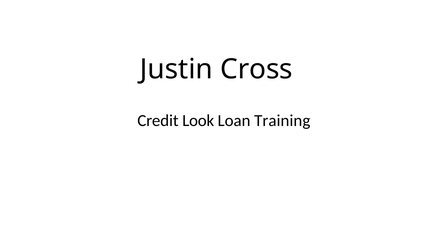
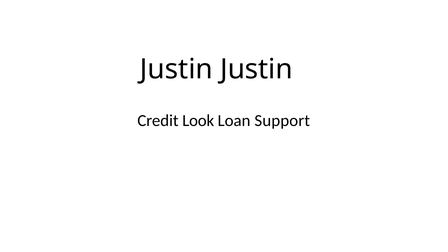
Justin Cross: Cross -> Justin
Training: Training -> Support
